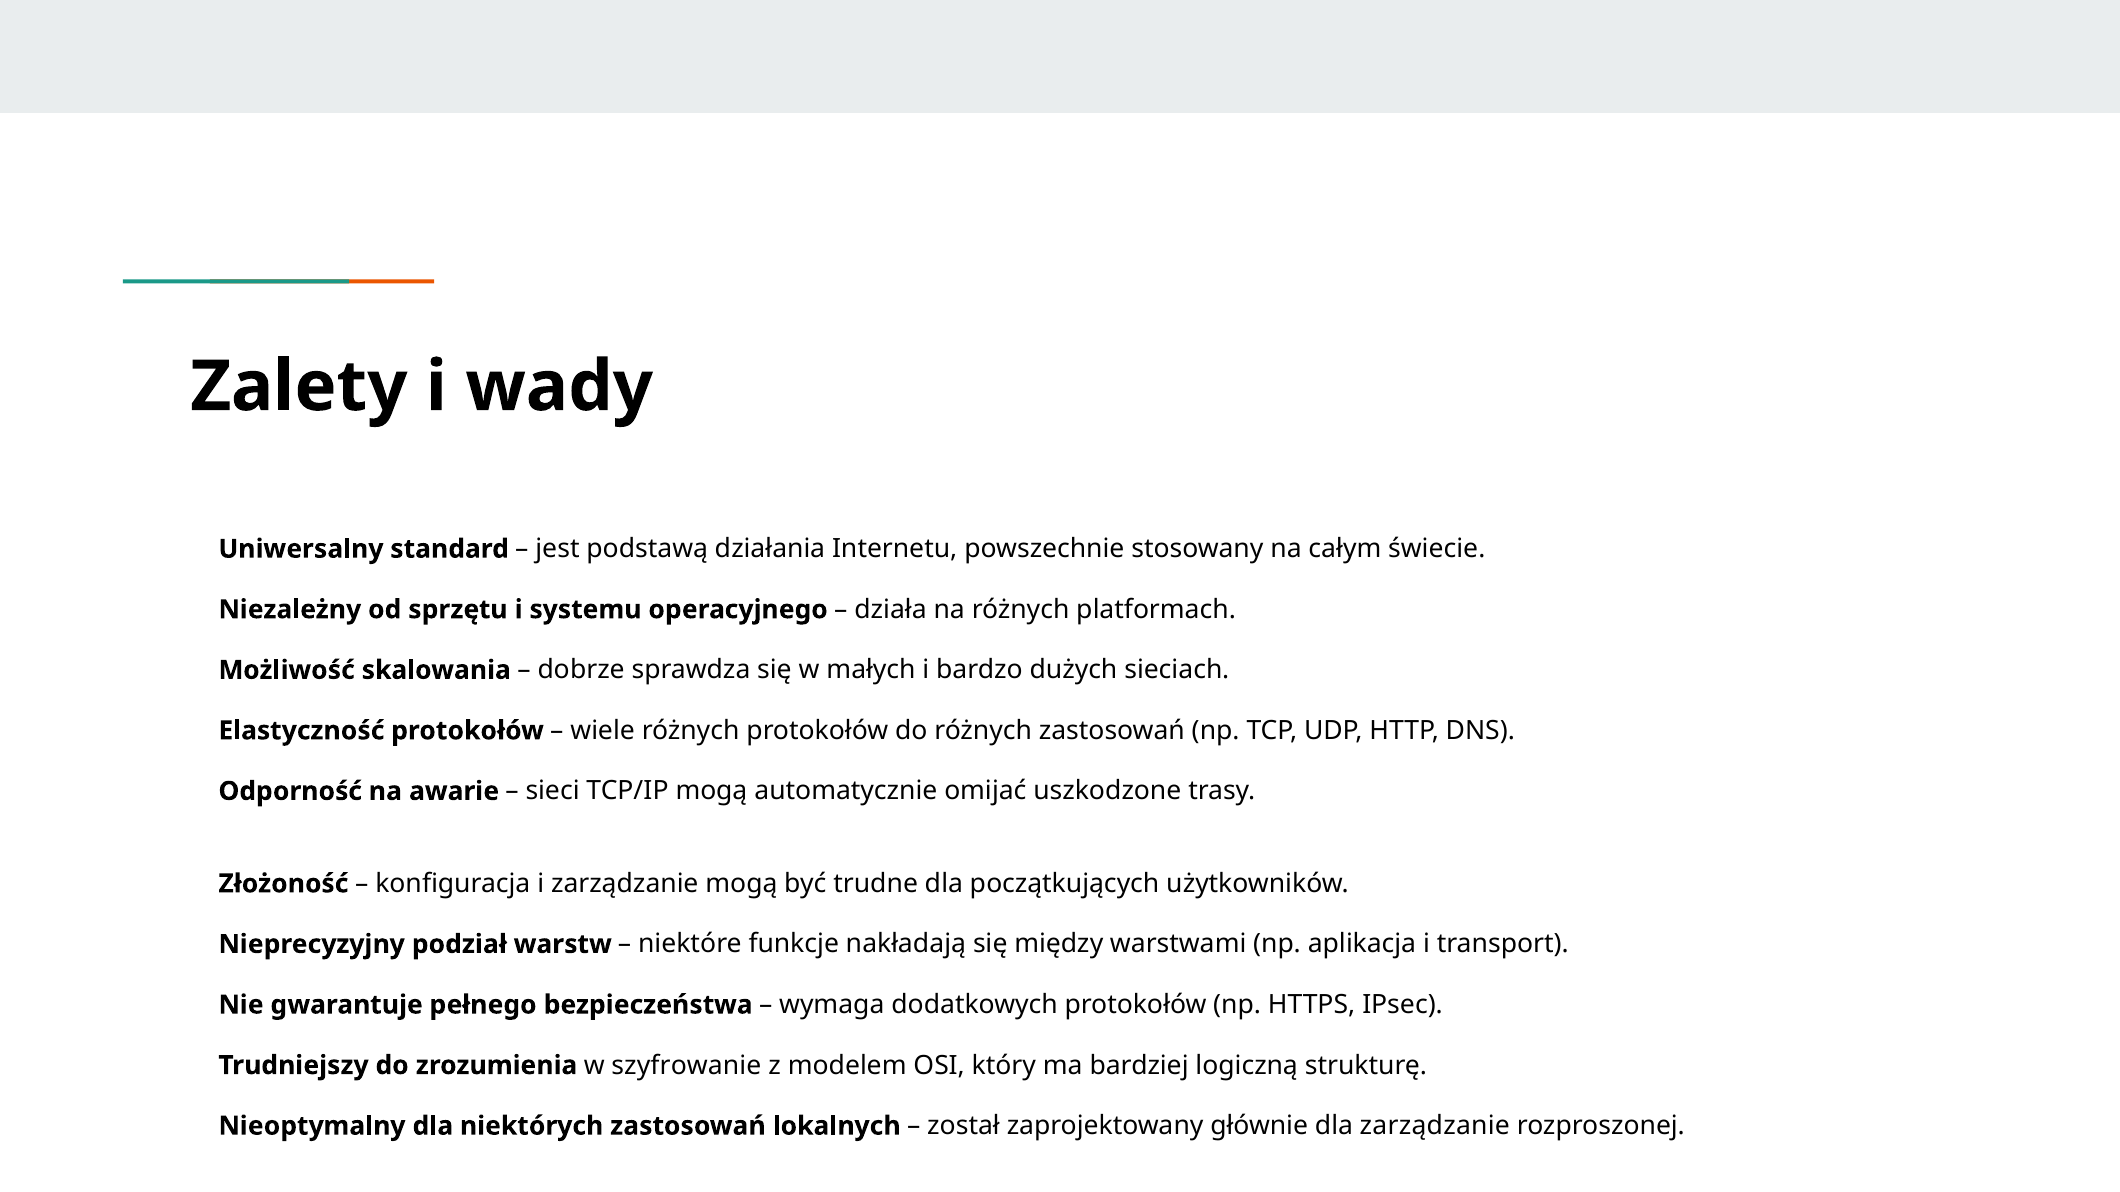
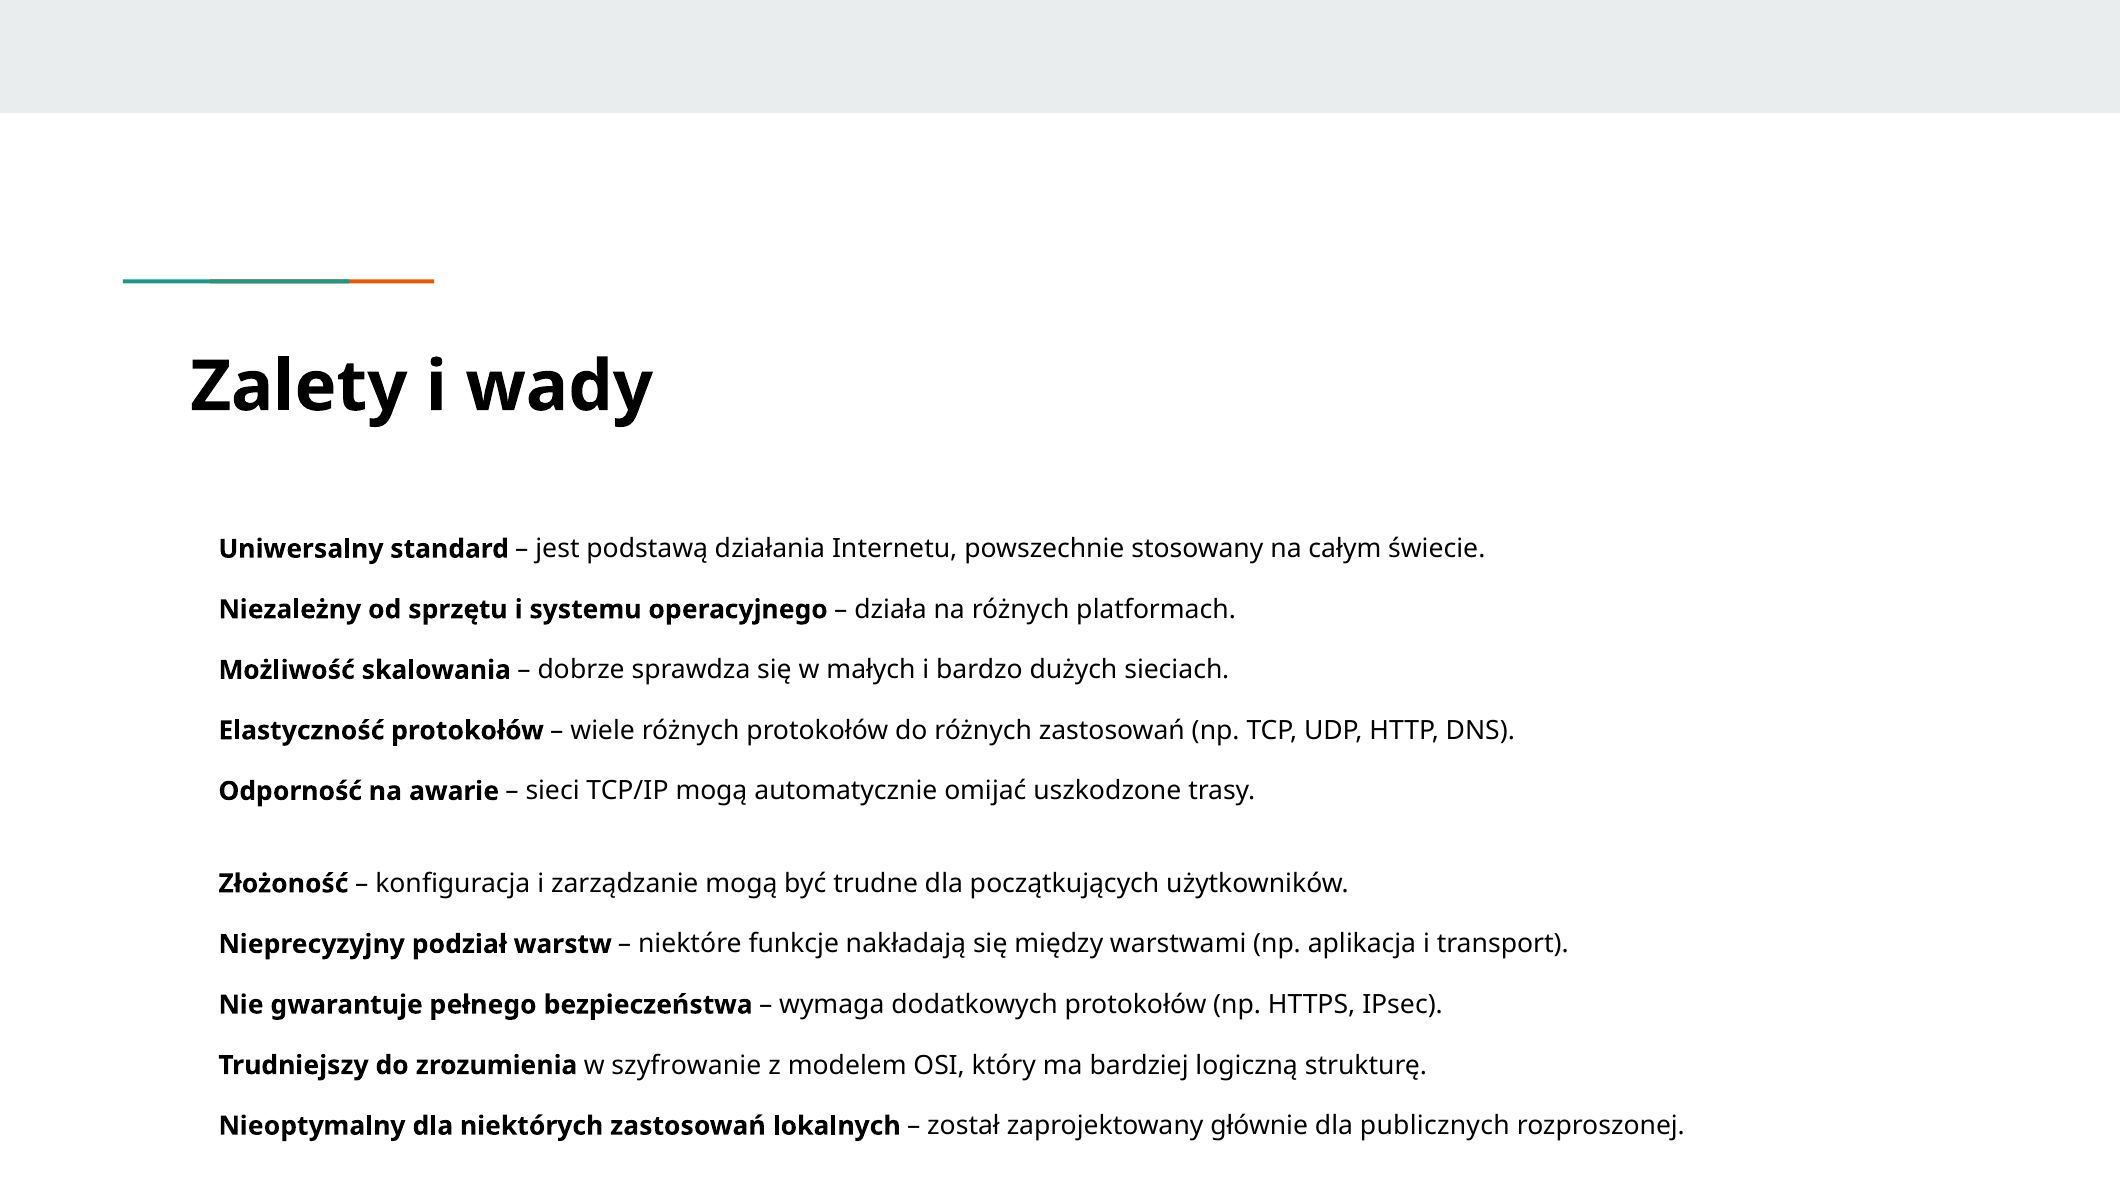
dla zarządzanie: zarządzanie -> publicznych
